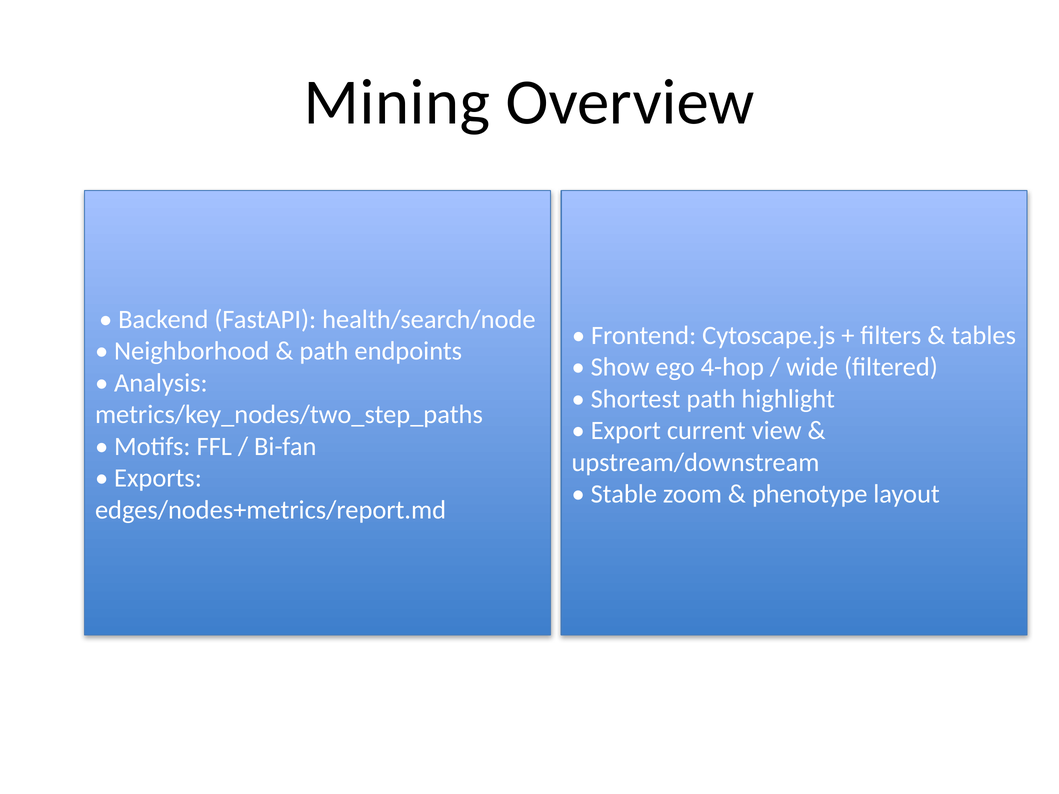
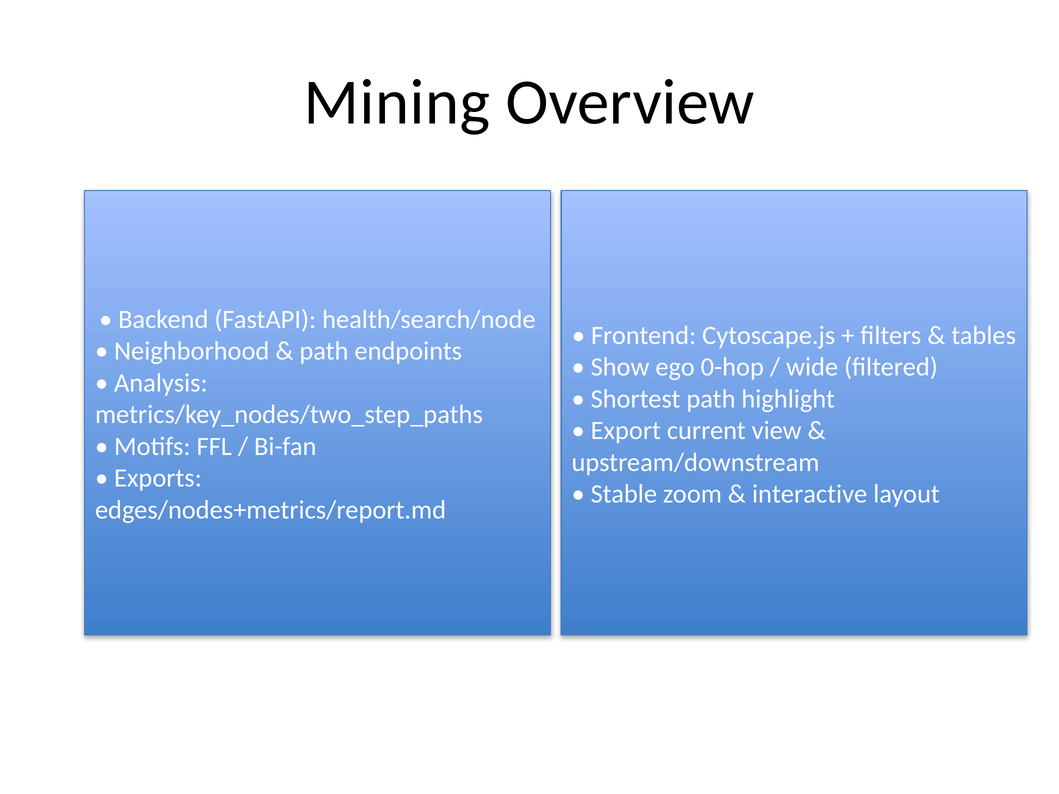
4-hop: 4-hop -> 0-hop
phenotype: phenotype -> interactive
